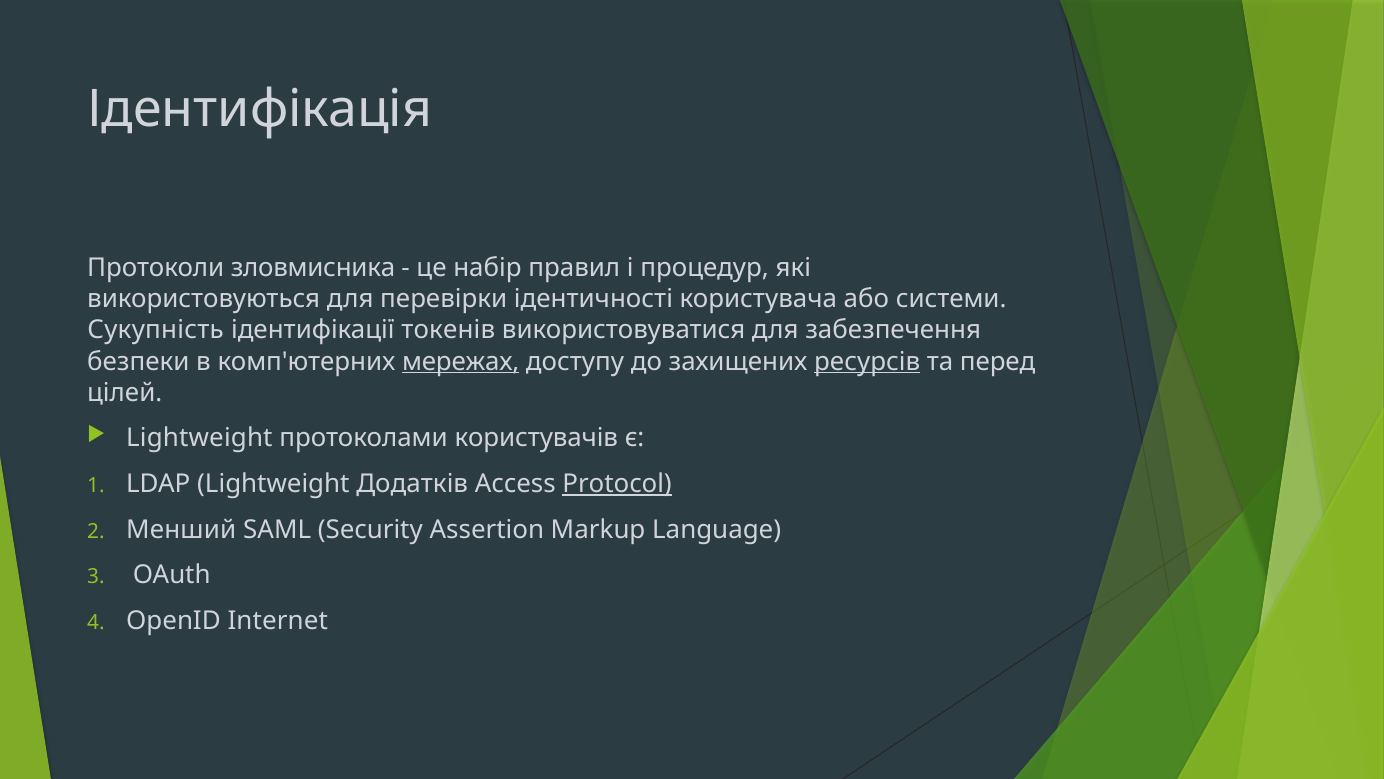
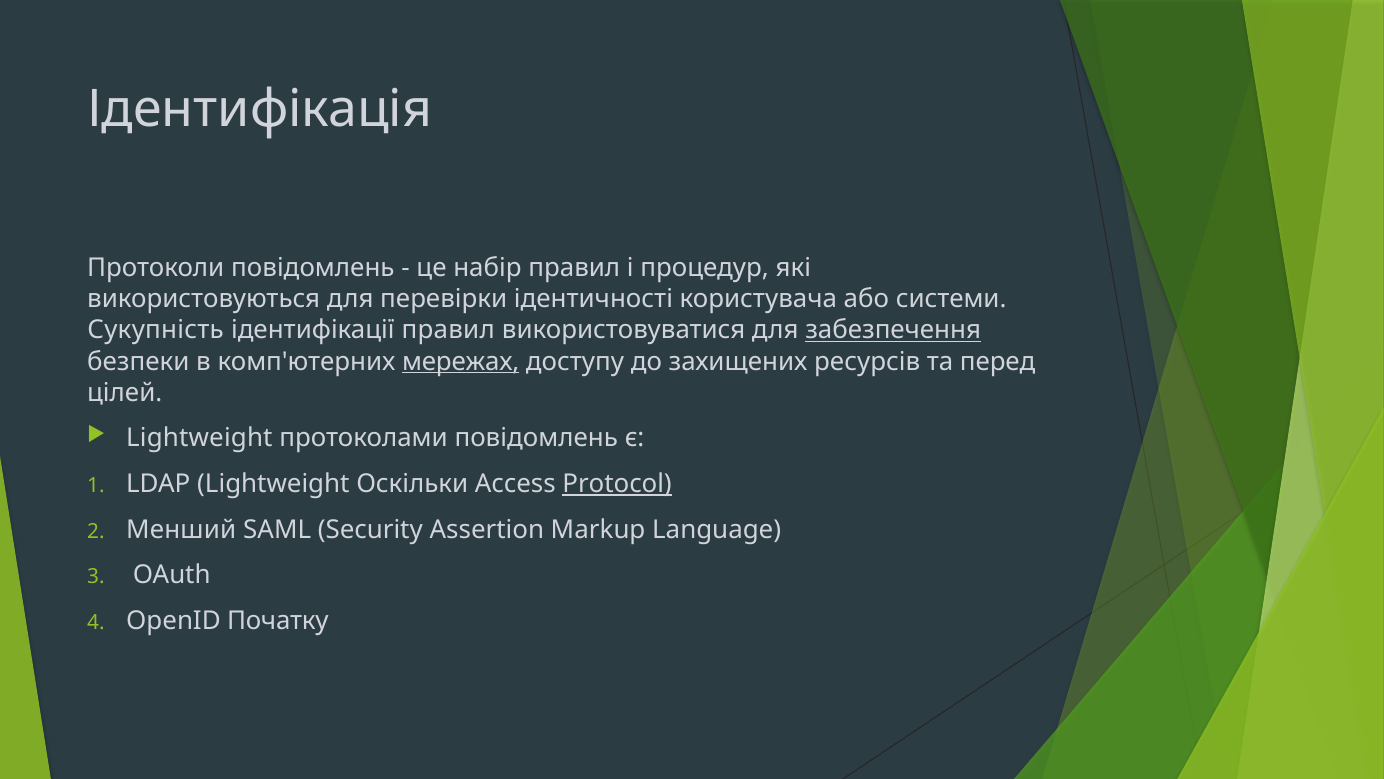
Протоколи зловмисника: зловмисника -> повідомлень
ідентифікації токенів: токенів -> правил
забезпечення underline: none -> present
ресурсів underline: present -> none
протоколами користувачів: користувачів -> повідомлень
Додатків: Додатків -> Оскільки
Internet: Internet -> Початку
